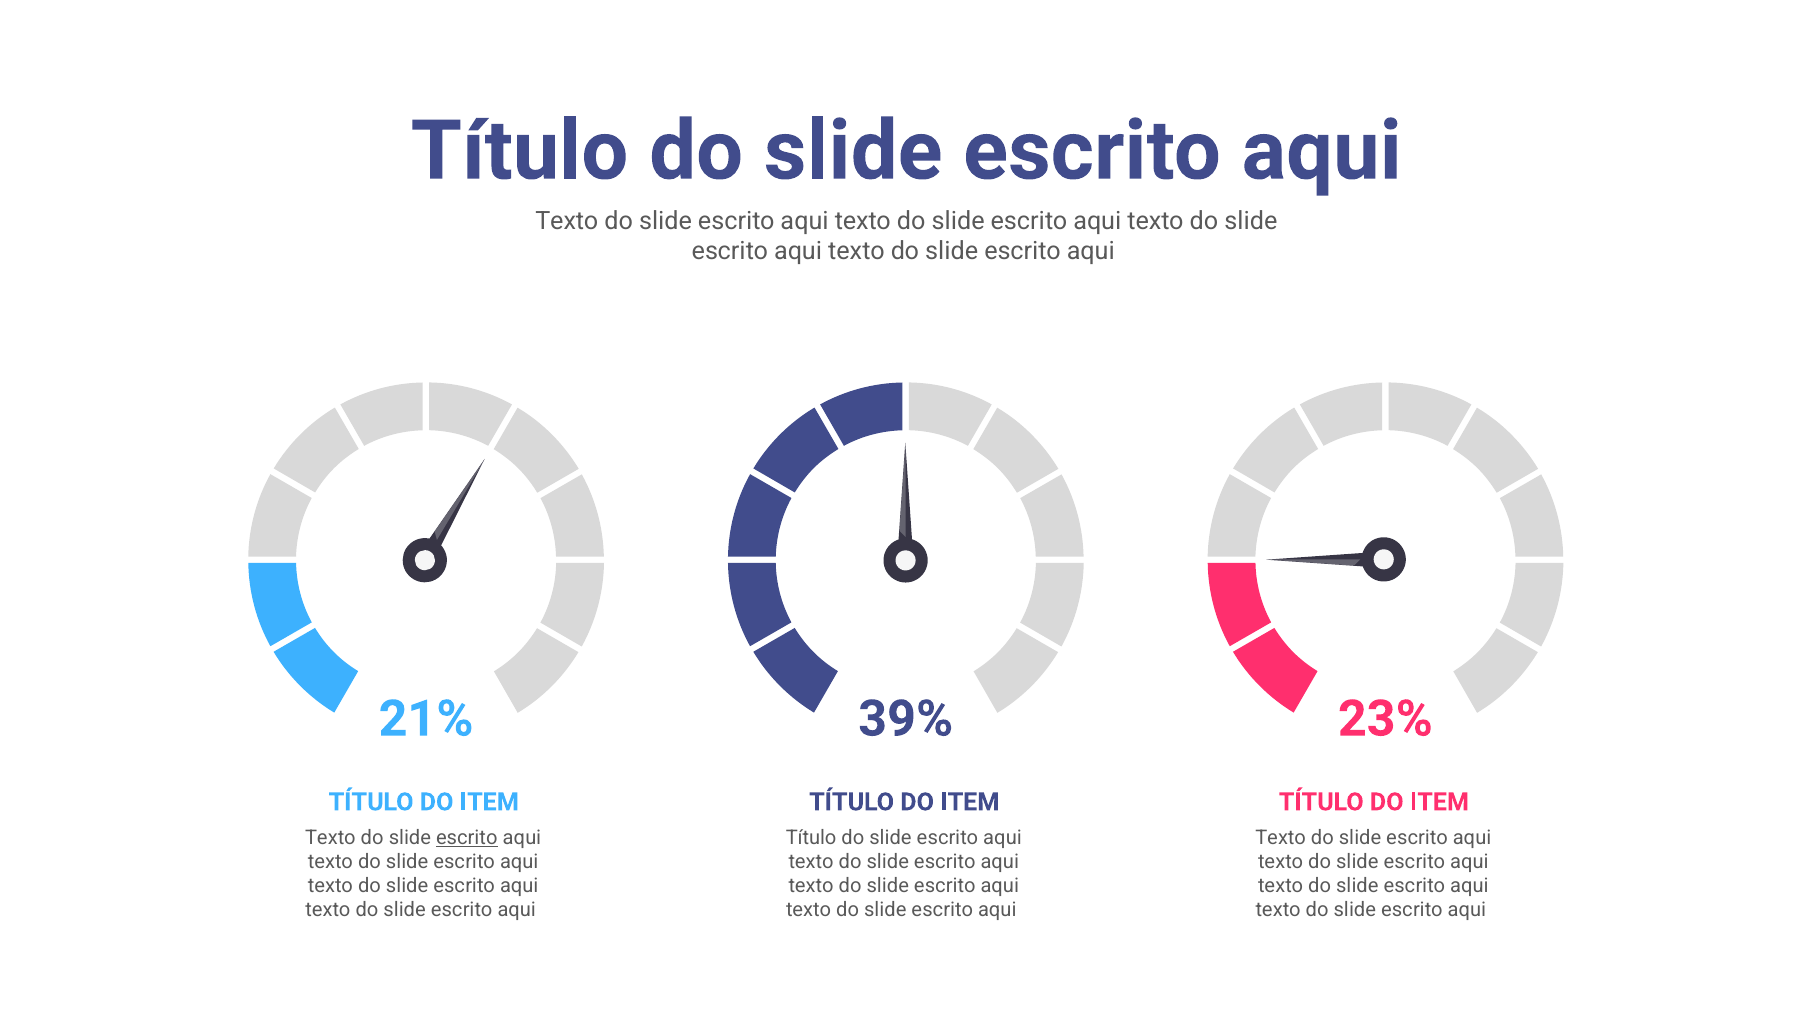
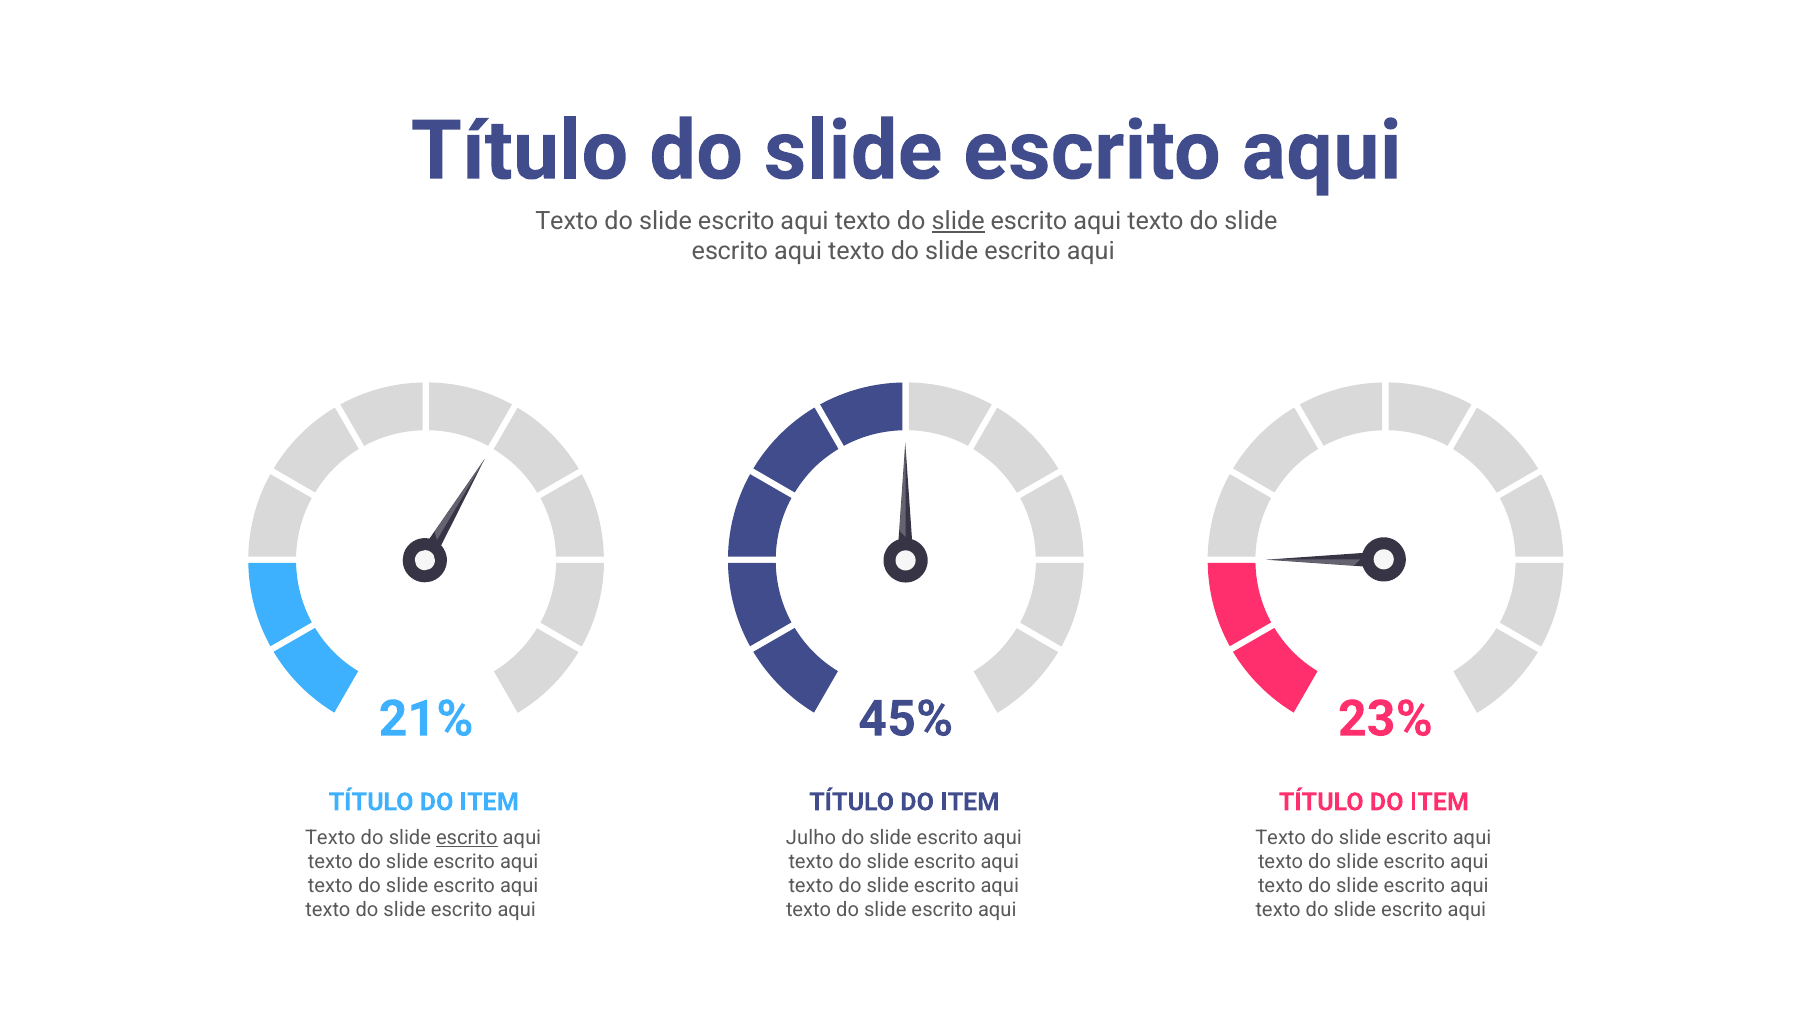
slide at (958, 221) underline: none -> present
39%: 39% -> 45%
Título at (811, 838): Título -> Julho
